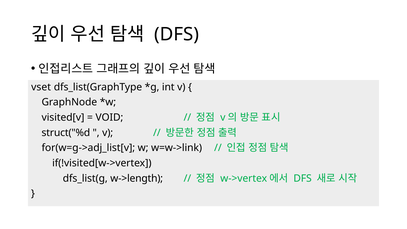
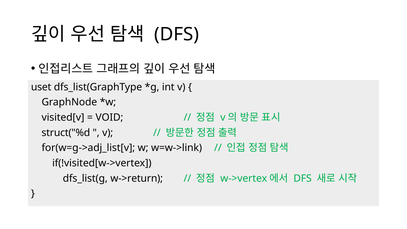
vset: vset -> uset
w->length: w->length -> w->return
